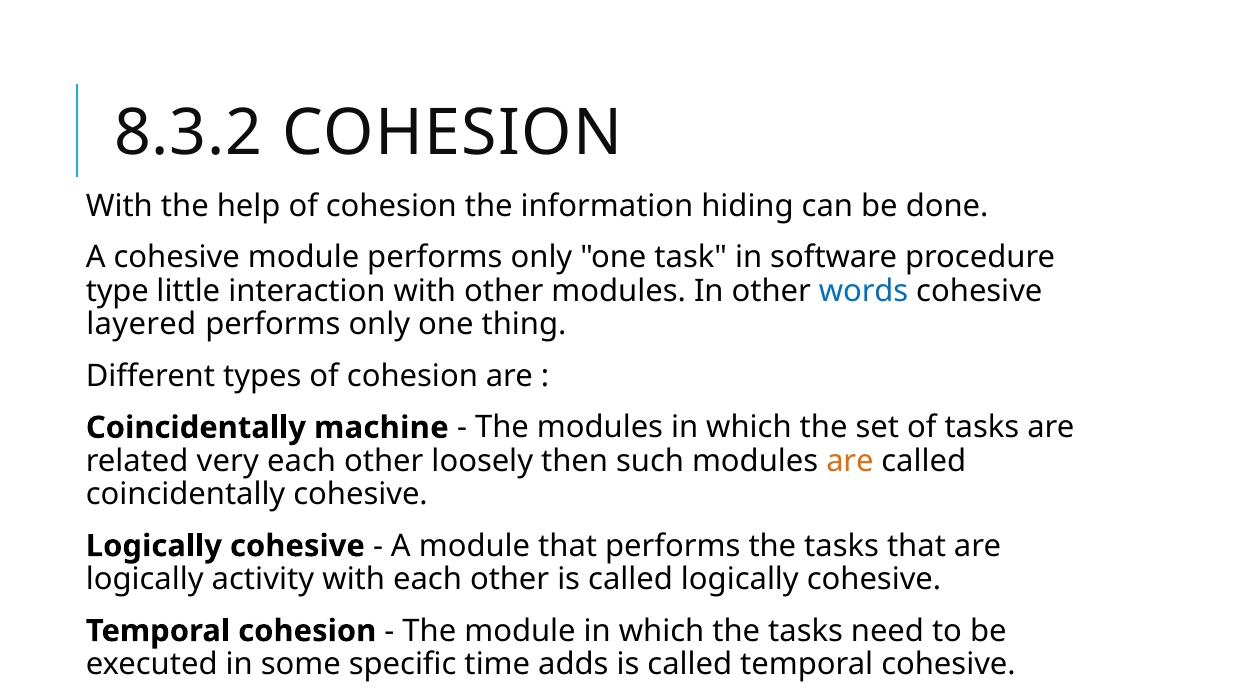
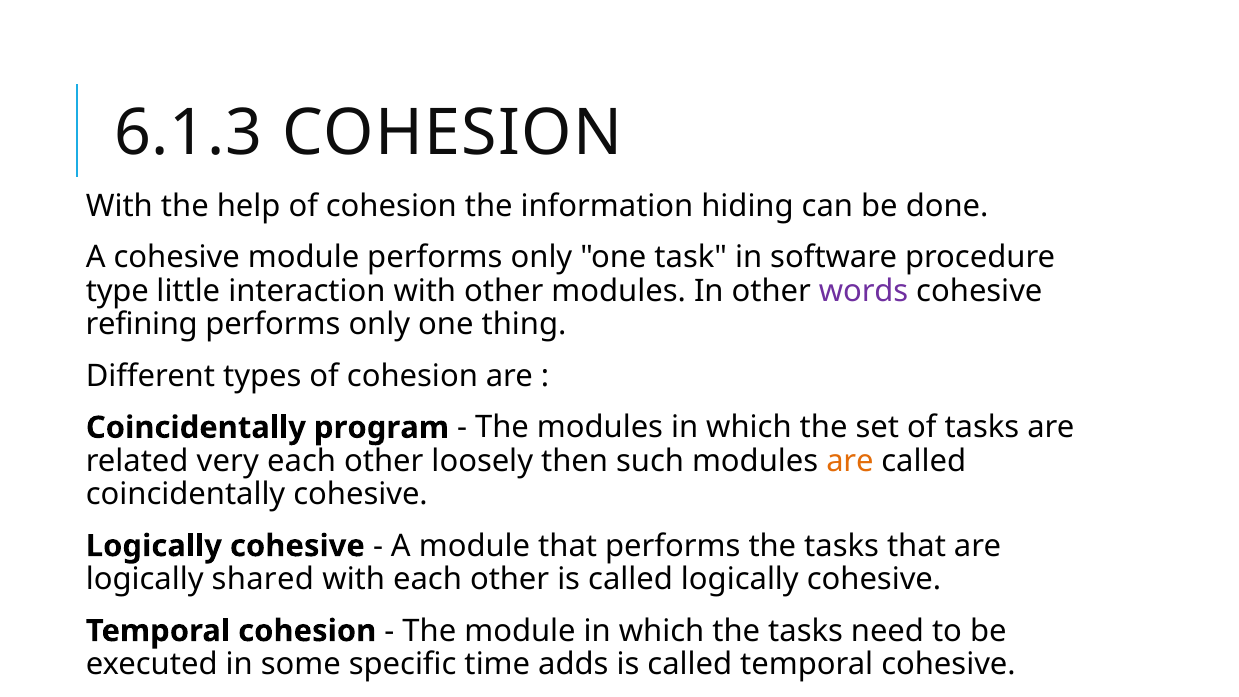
8.3.2: 8.3.2 -> 6.1.3
words colour: blue -> purple
layered: layered -> refining
machine: machine -> program
activity: activity -> shared
